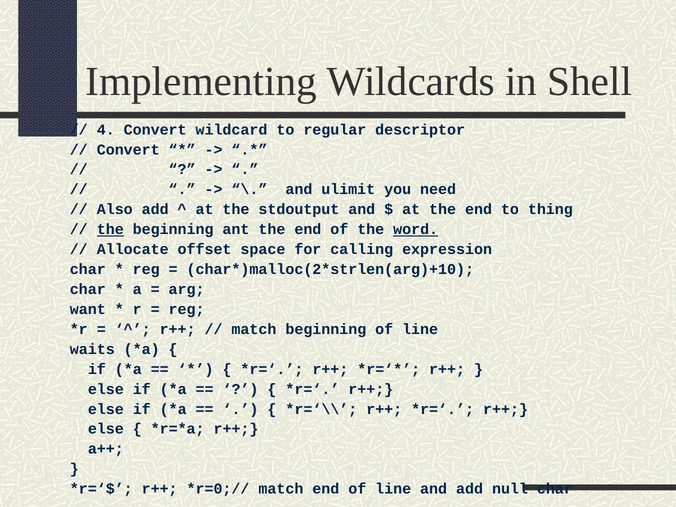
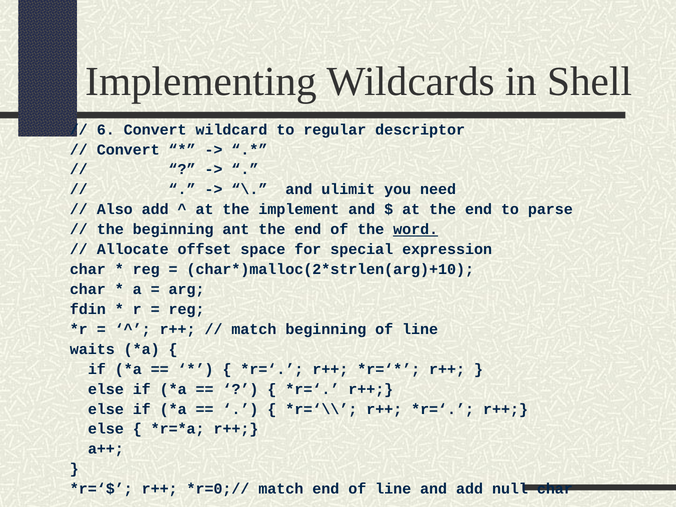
4: 4 -> 6
stdoutput: stdoutput -> implement
thing: thing -> parse
the at (110, 229) underline: present -> none
calling: calling -> special
want: want -> fdin
